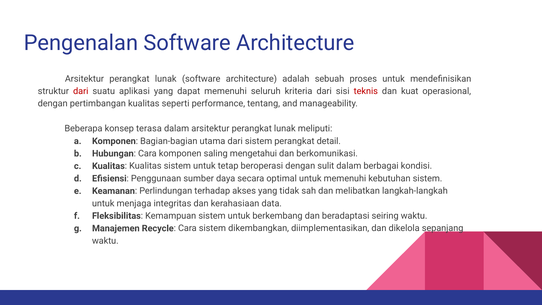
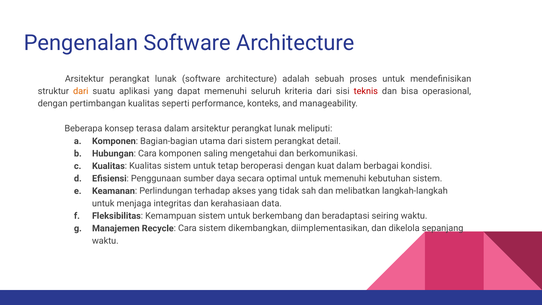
dari at (81, 91) colour: red -> orange
kuat: kuat -> bisa
tentang: tentang -> konteks
sulit: sulit -> kuat
